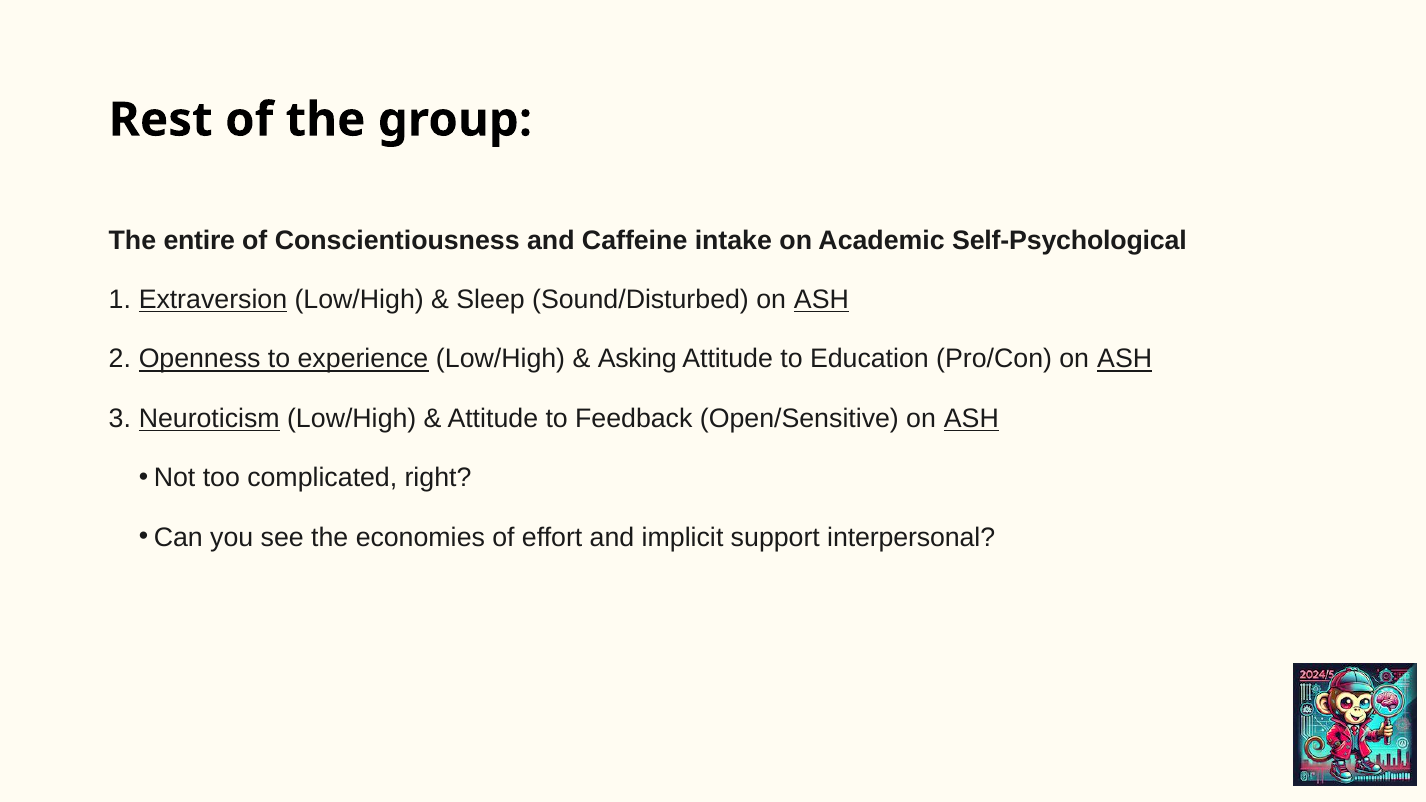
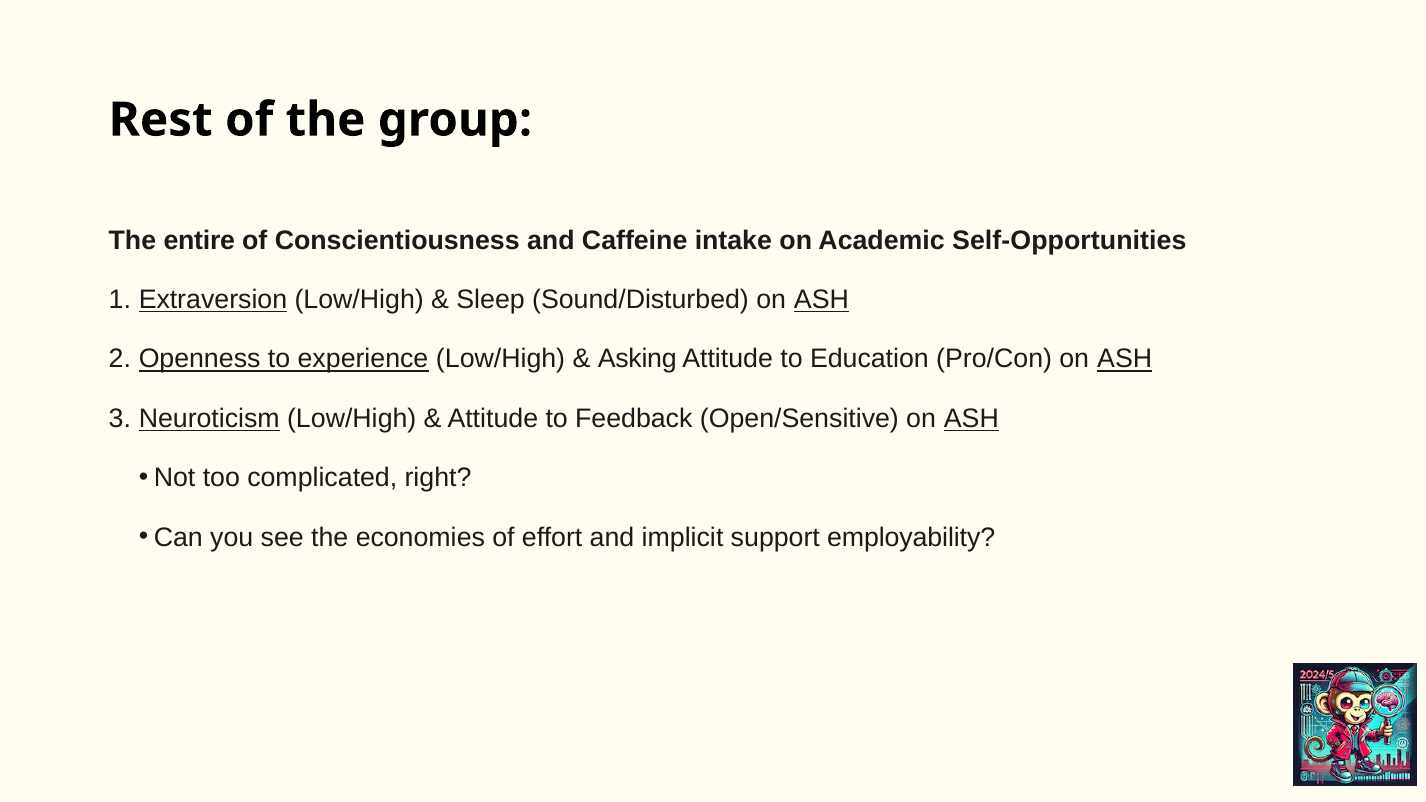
Self-Psychological: Self-Psychological -> Self-Opportunities
interpersonal: interpersonal -> employability
